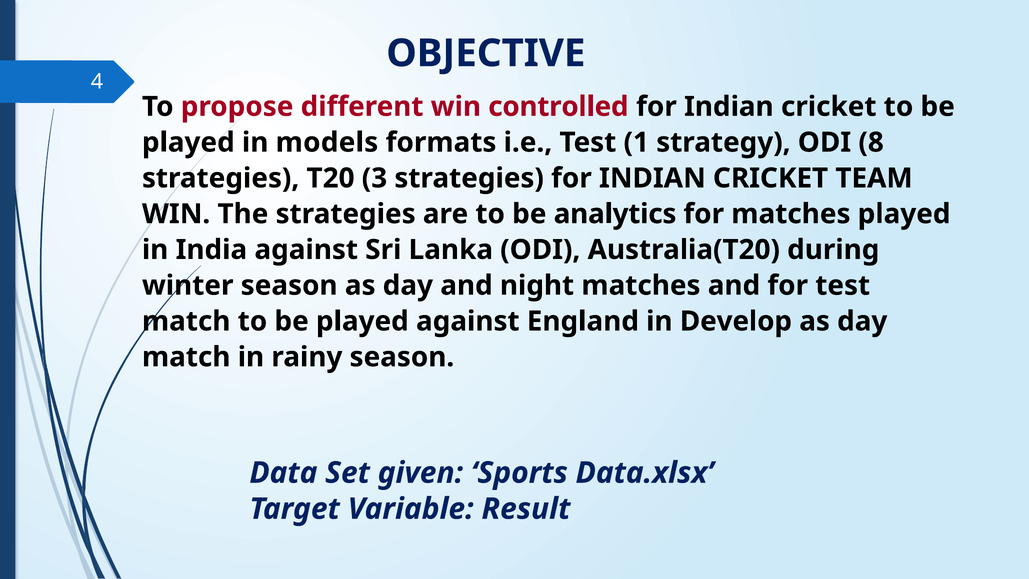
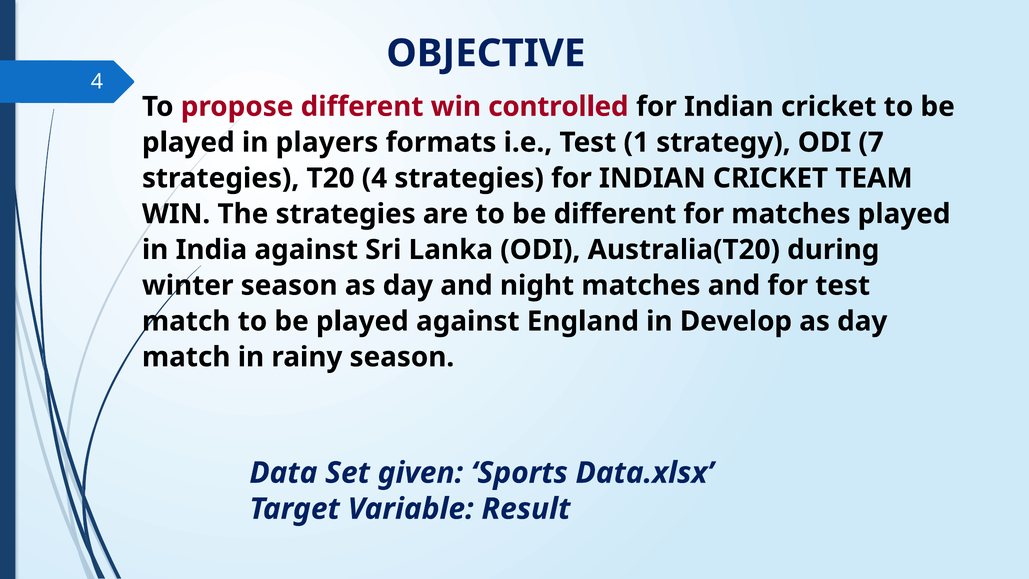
models: models -> players
8: 8 -> 7
T20 3: 3 -> 4
be analytics: analytics -> different
